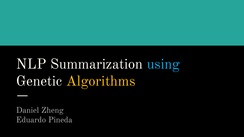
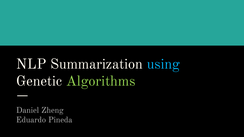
Algorithms colour: yellow -> light green
